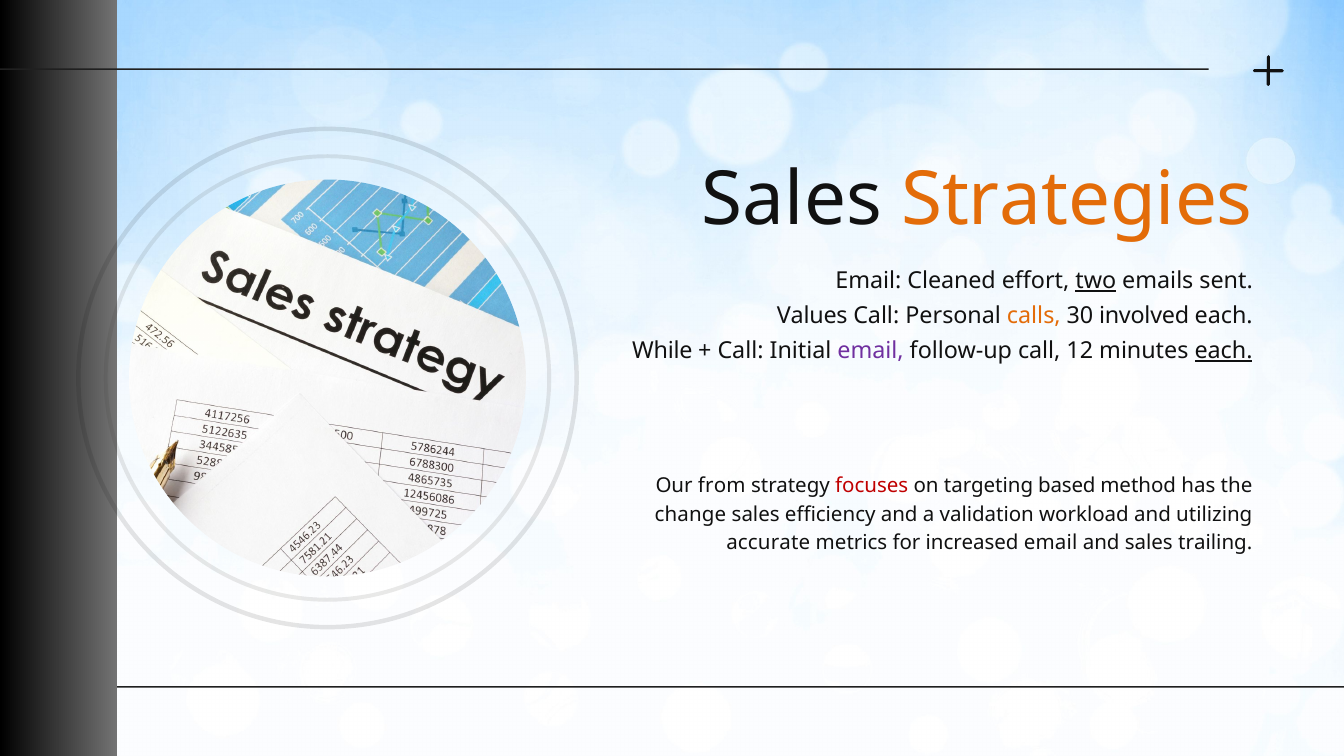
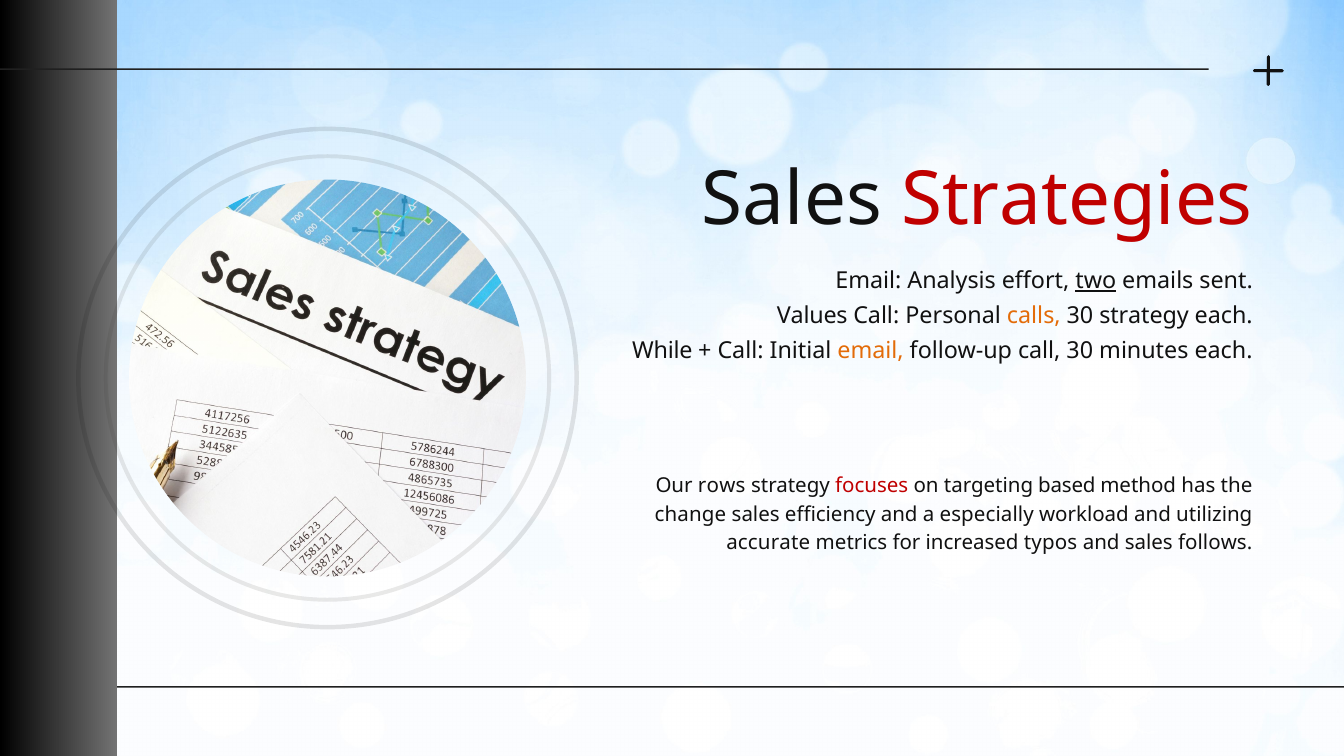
Strategies colour: orange -> red
Cleaned: Cleaned -> Analysis
30 involved: involved -> strategy
email at (871, 351) colour: purple -> orange
call 12: 12 -> 30
each at (1224, 351) underline: present -> none
from: from -> rows
validation: validation -> especially
increased email: email -> typos
trailing: trailing -> follows
